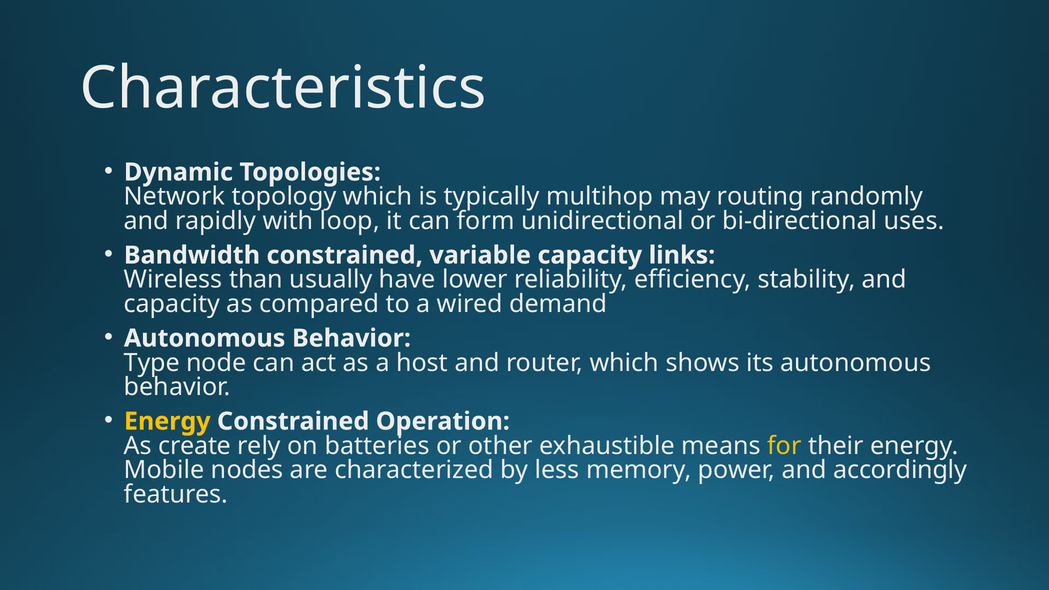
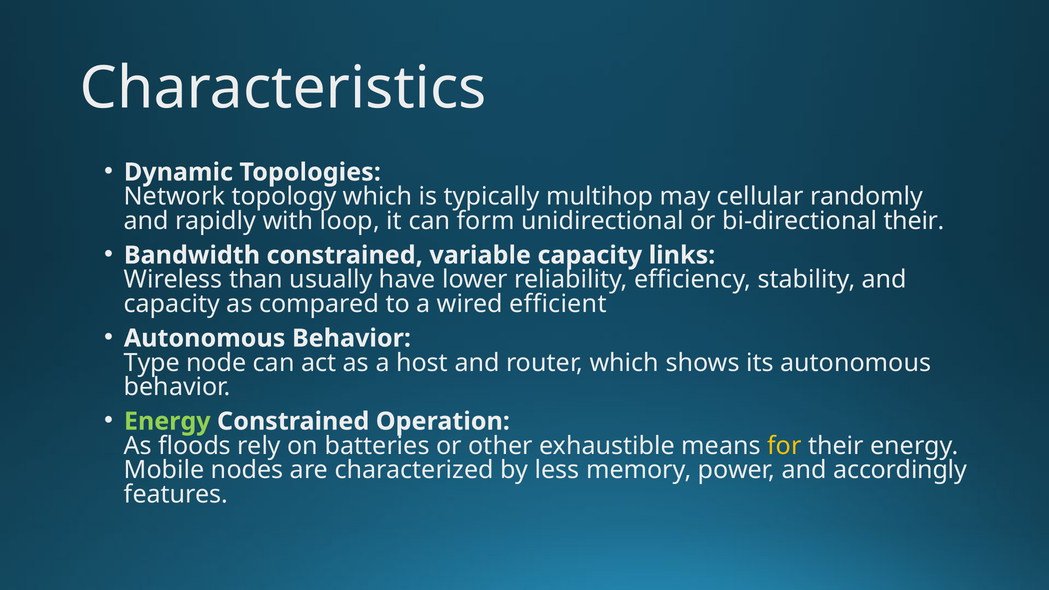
routing: routing -> cellular
bi-directional uses: uses -> their
demand: demand -> efficient
Energy at (167, 421) colour: yellow -> light green
create: create -> floods
